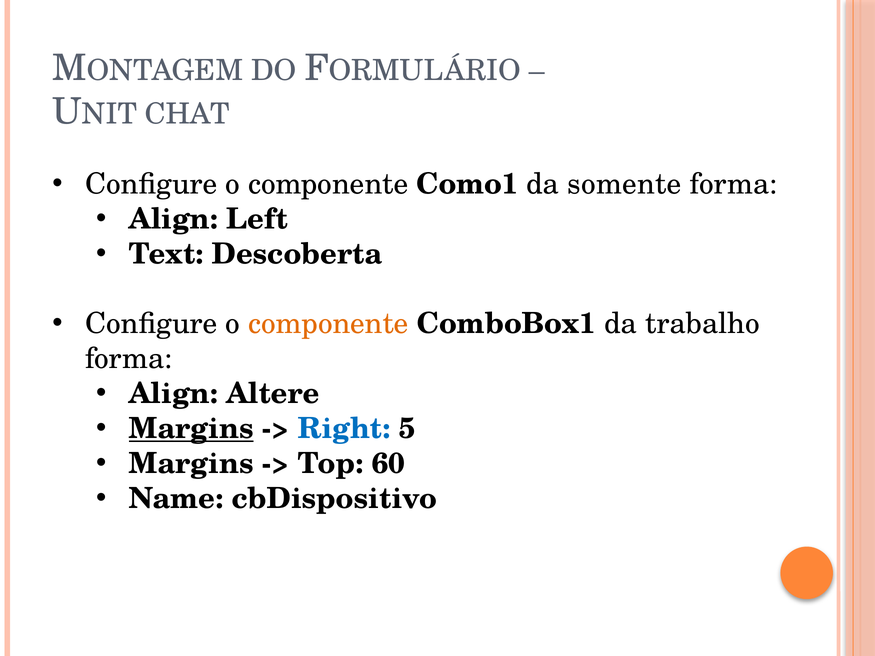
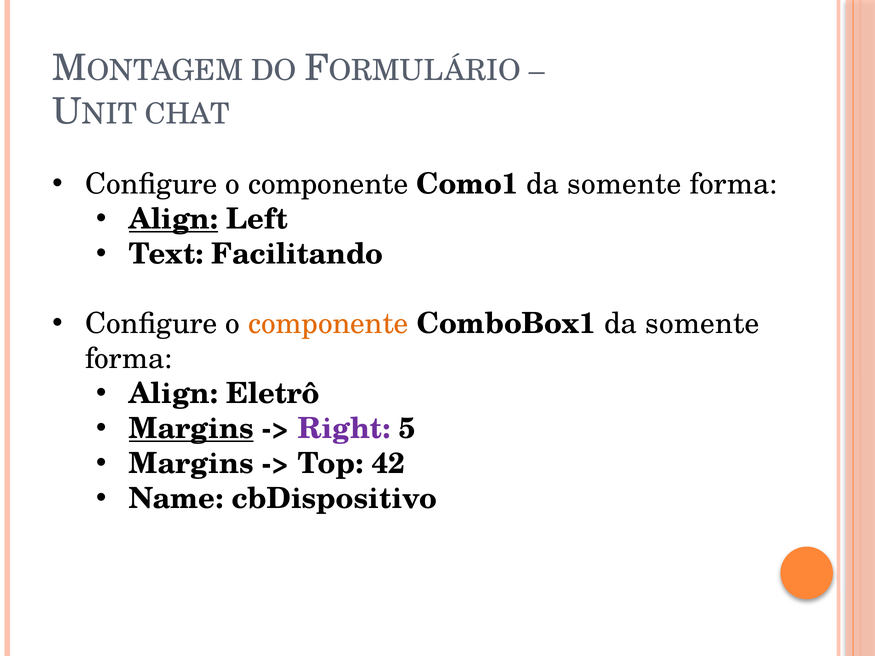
Align at (173, 219) underline: none -> present
Descoberta: Descoberta -> Facilitando
ComboBox1 da trabalho: trabalho -> somente
Altere: Altere -> Eletrô
Right colour: blue -> purple
60: 60 -> 42
